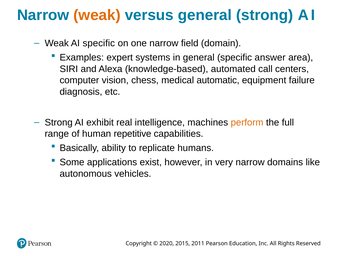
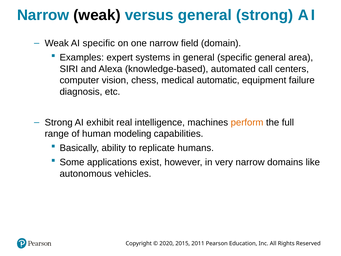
weak at (97, 15) colour: orange -> black
specific answer: answer -> general
repetitive: repetitive -> modeling
